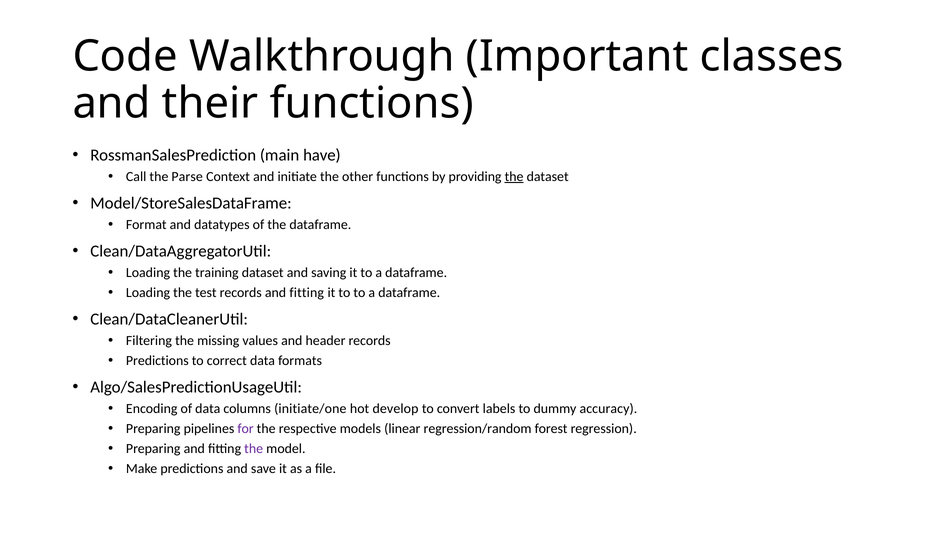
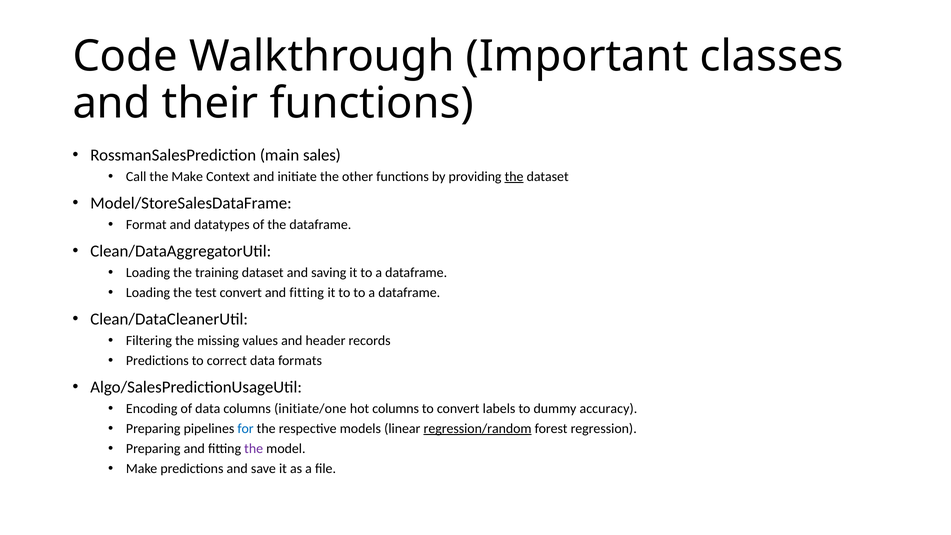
have: have -> sales
the Parse: Parse -> Make
test records: records -> convert
hot develop: develop -> columns
for colour: purple -> blue
regression/random underline: none -> present
